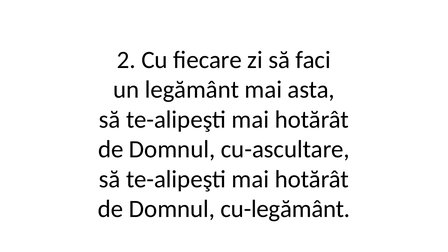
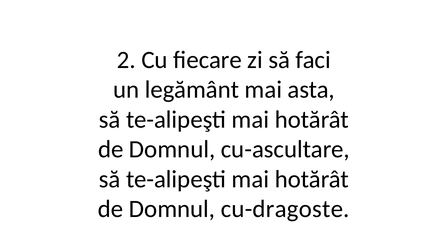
cu-legământ: cu-legământ -> cu-dragoste
